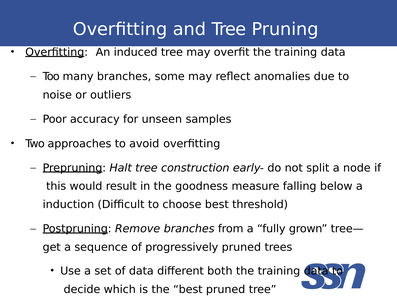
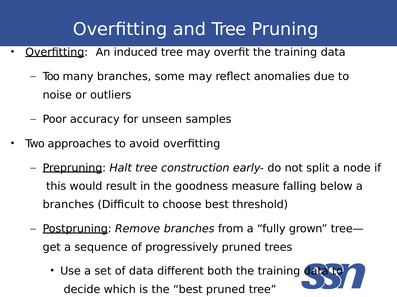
induction at (68, 205): induction -> branches
